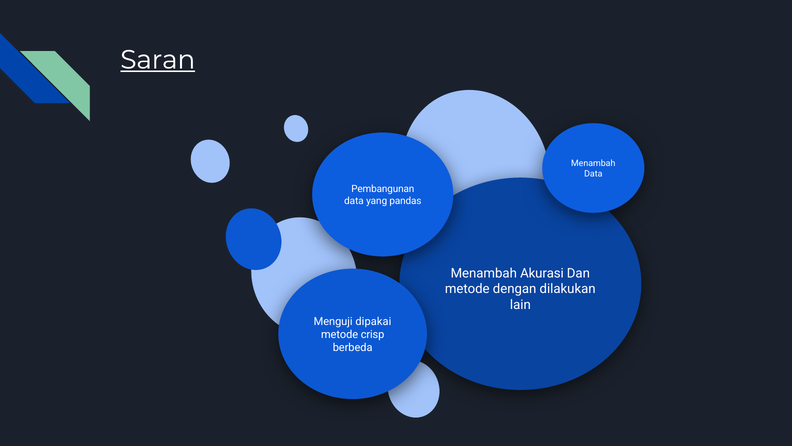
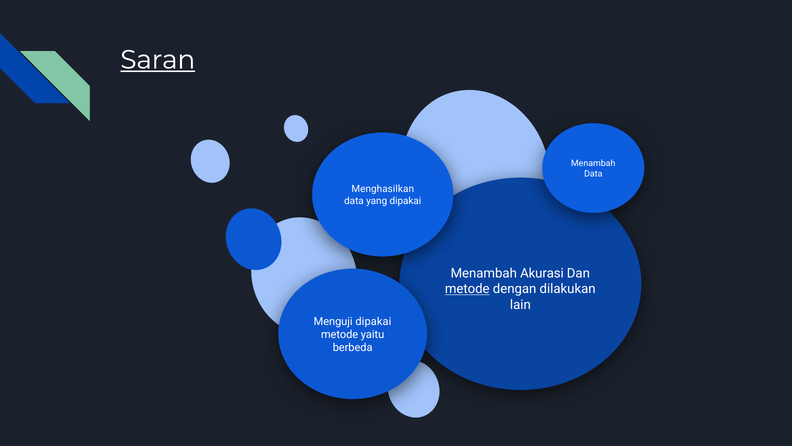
Pembangunan: Pembangunan -> Menghasilkan
yang pandas: pandas -> dipakai
metode at (467, 289) underline: none -> present
crisp: crisp -> yaitu
